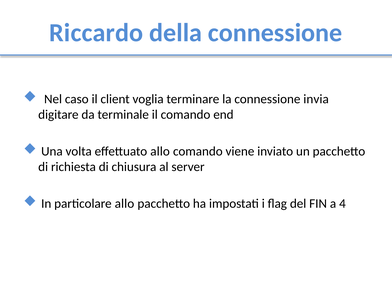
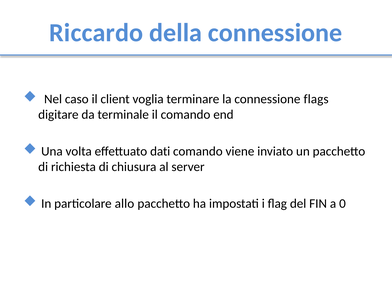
invia: invia -> flags
effettuato allo: allo -> dati
4: 4 -> 0
